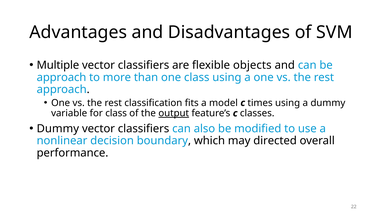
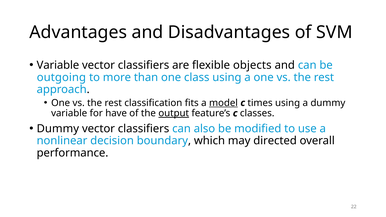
Multiple at (58, 65): Multiple -> Variable
approach at (61, 77): approach -> outgoing
model underline: none -> present
for class: class -> have
